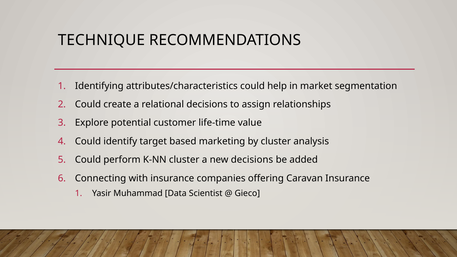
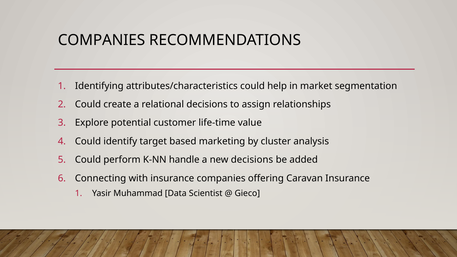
TECHNIQUE at (101, 40): TECHNIQUE -> COMPANIES
K-NN cluster: cluster -> handle
